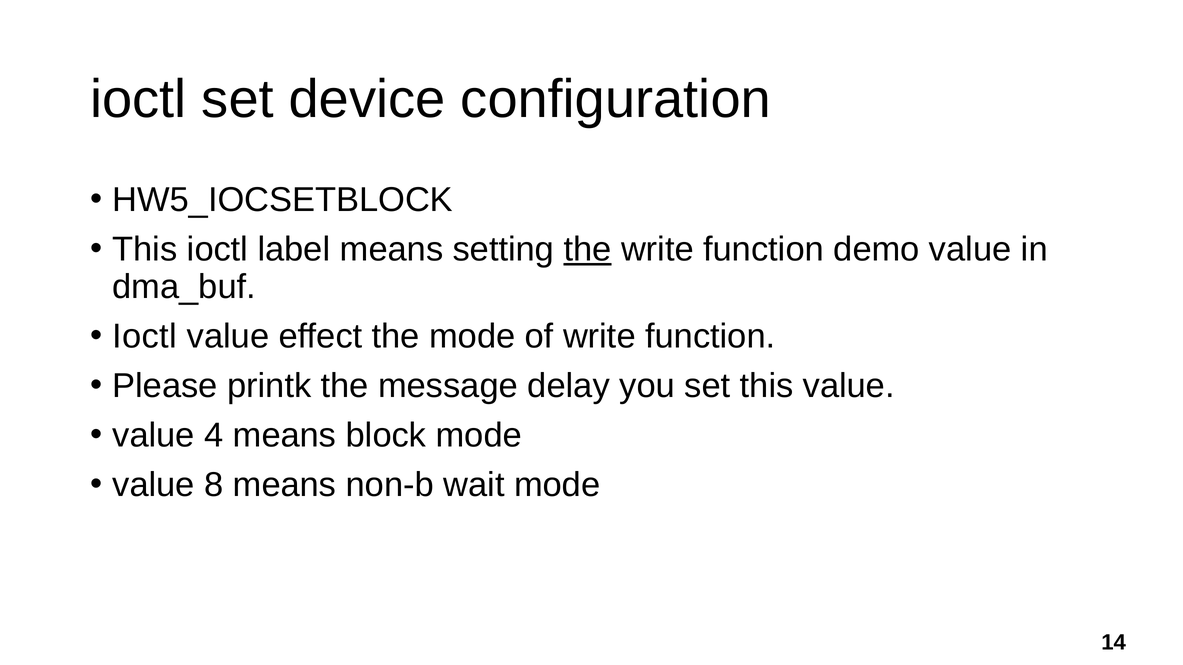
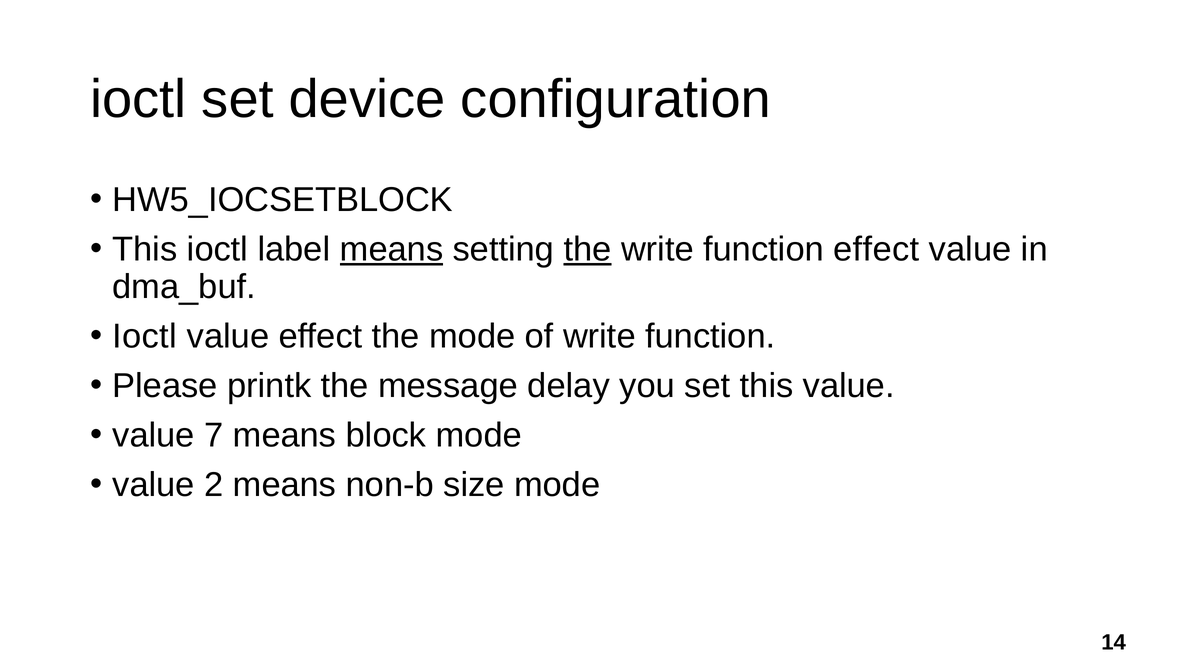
means at (392, 250) underline: none -> present
function demo: demo -> effect
4: 4 -> 7
8: 8 -> 2
wait: wait -> size
